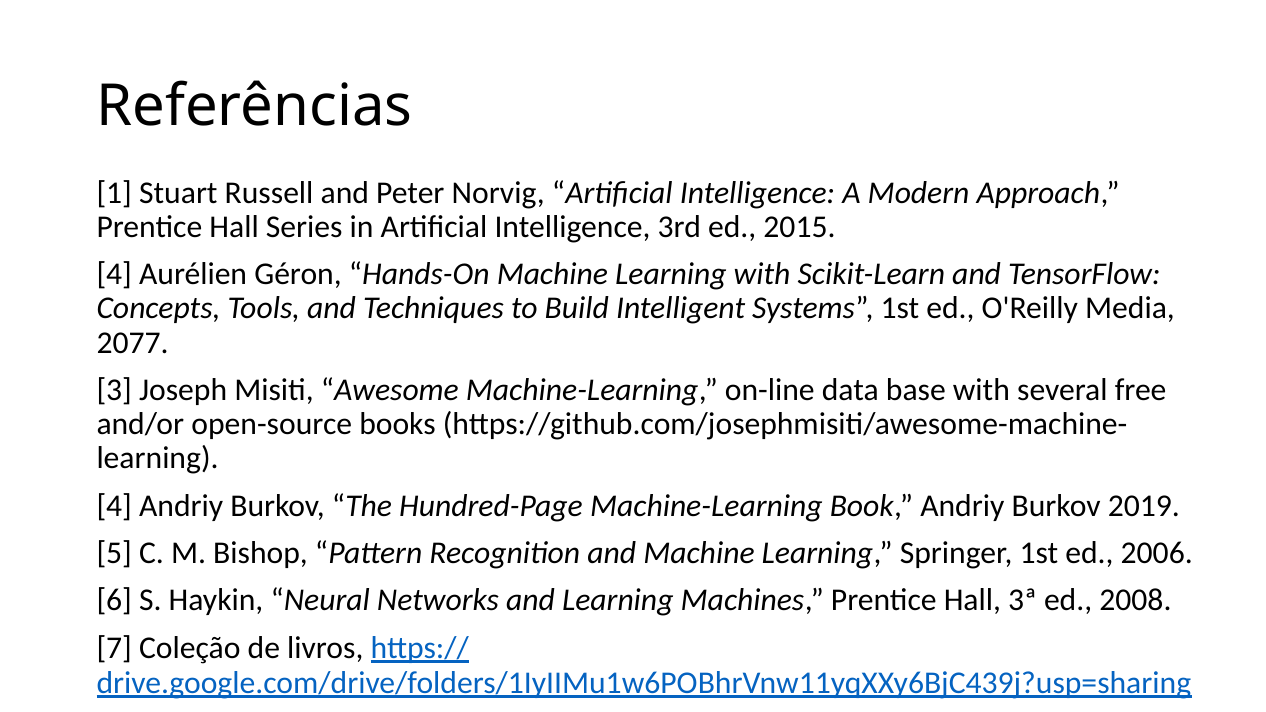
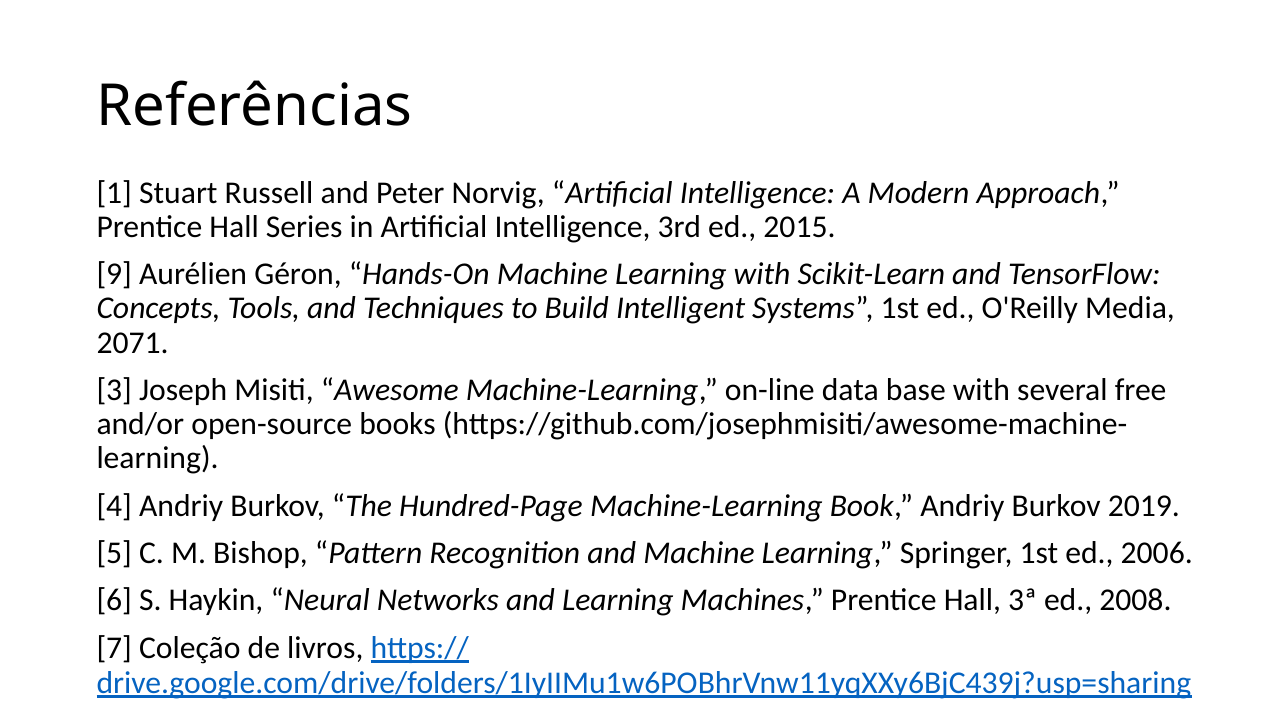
4 at (114, 274): 4 -> 9
2077: 2077 -> 2071
